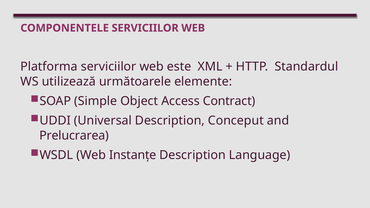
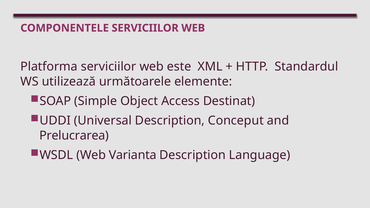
Contract: Contract -> Destinat
Instanțe: Instanțe -> Varianta
